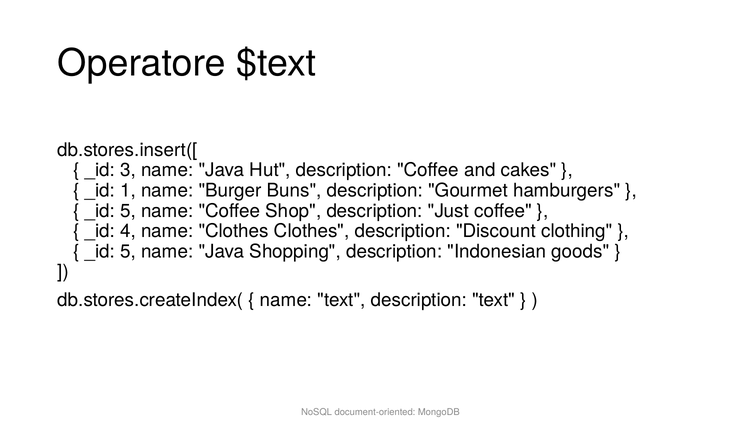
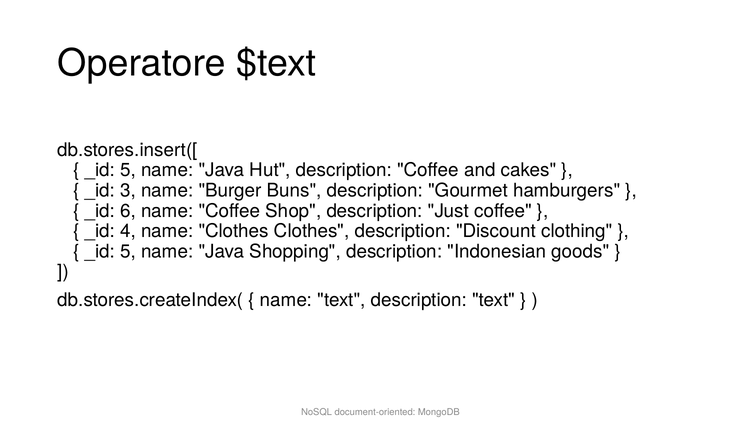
3 at (128, 170): 3 -> 5
1: 1 -> 3
5 at (128, 211): 5 -> 6
